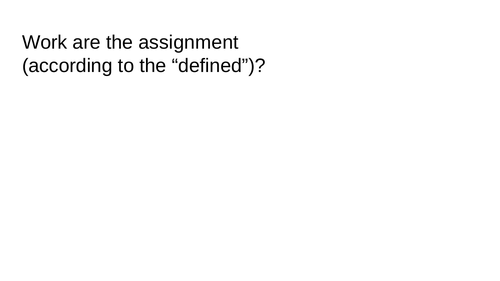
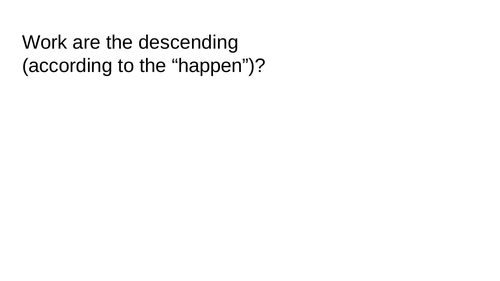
assignment: assignment -> descending
defined: defined -> happen
